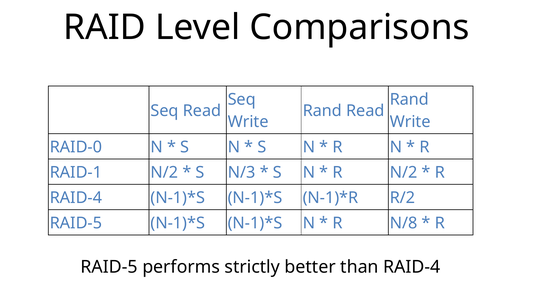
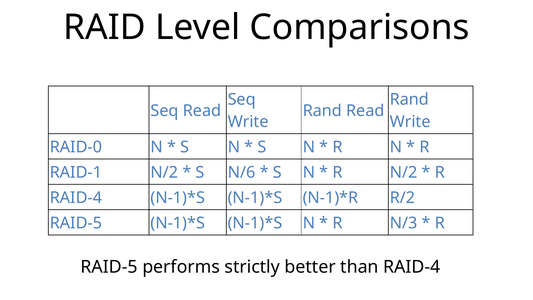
N/3: N/3 -> N/6
N/8: N/8 -> N/3
